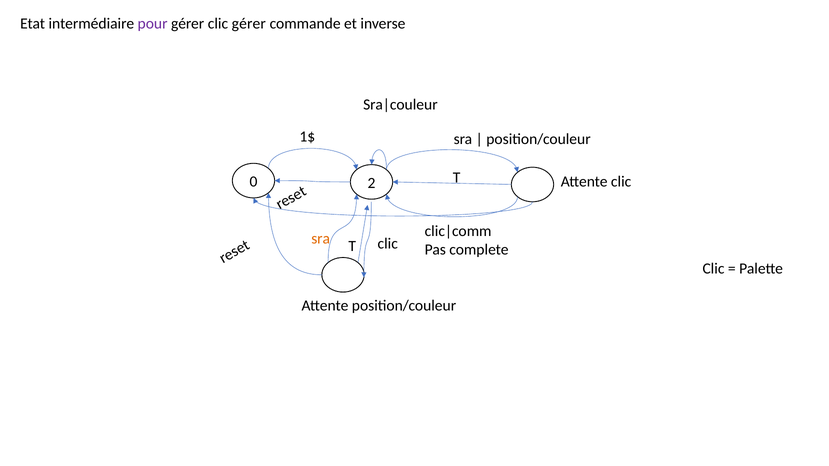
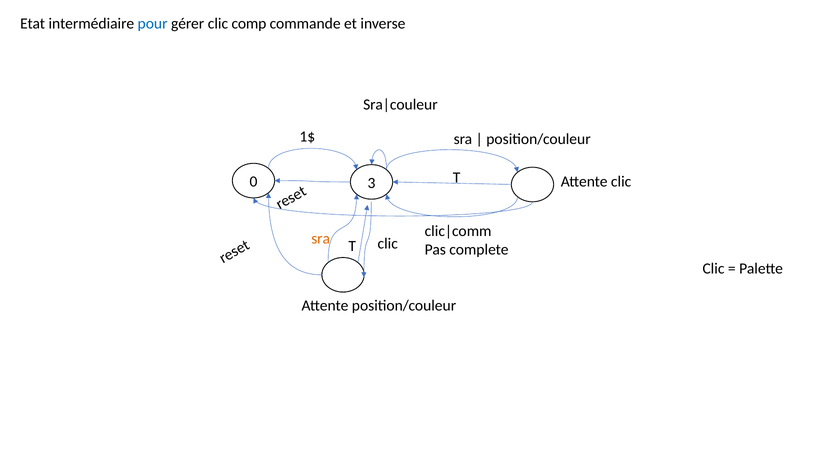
pour colour: purple -> blue
clic gérer: gérer -> comp
2: 2 -> 3
